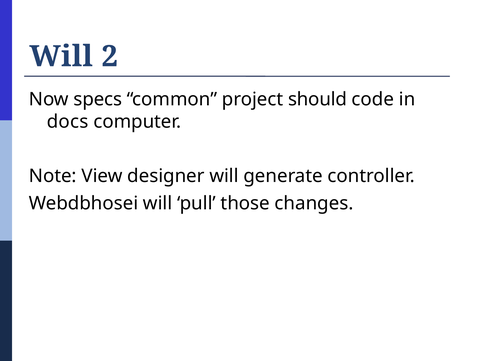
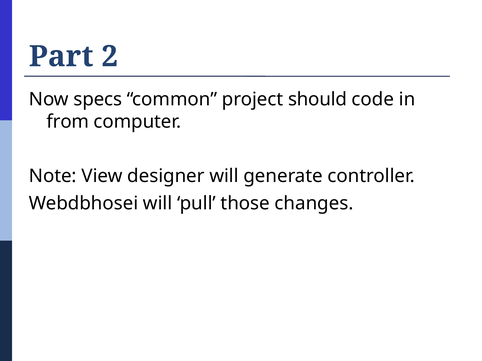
Will at (61, 57): Will -> Part
docs: docs -> from
